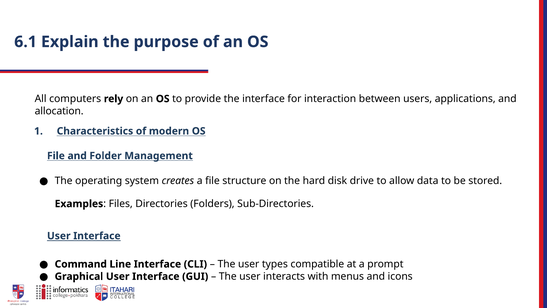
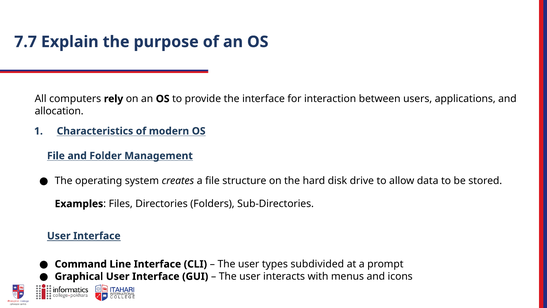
6.1: 6.1 -> 7.7
compatible: compatible -> subdivided
